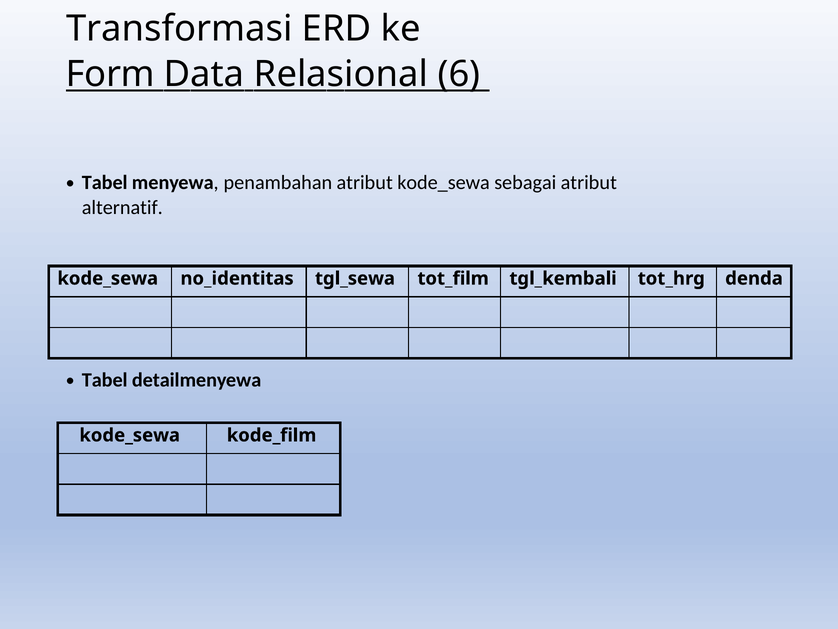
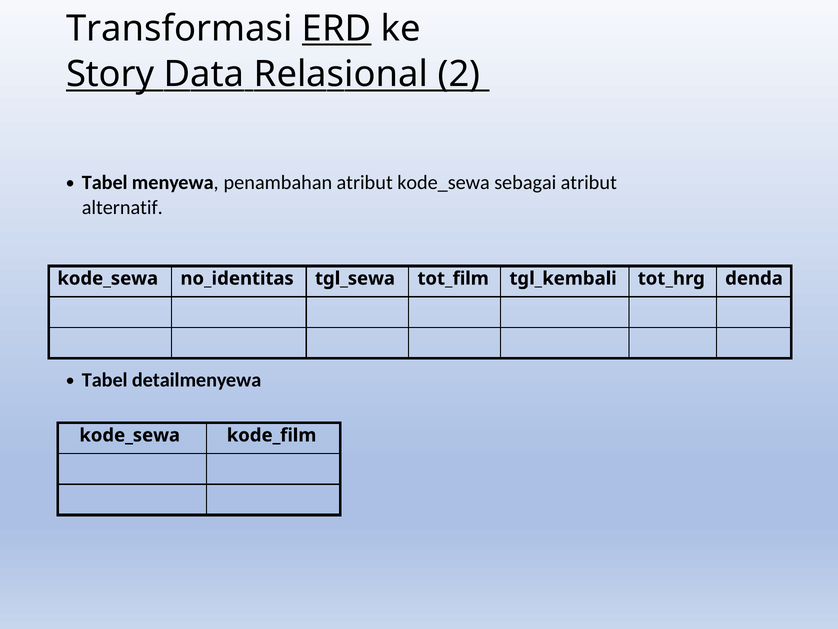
ERD underline: none -> present
Form: Form -> Story
6: 6 -> 2
